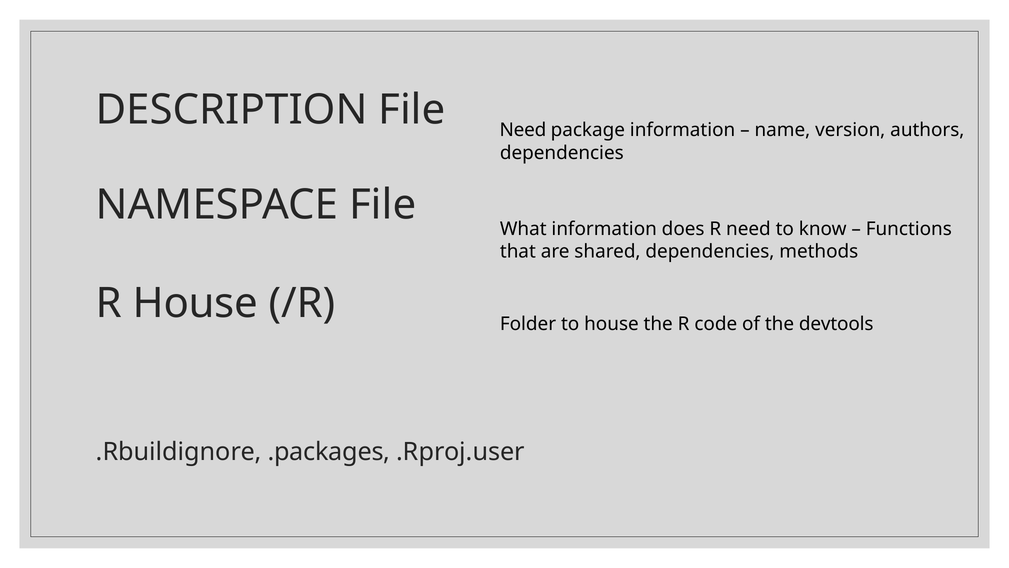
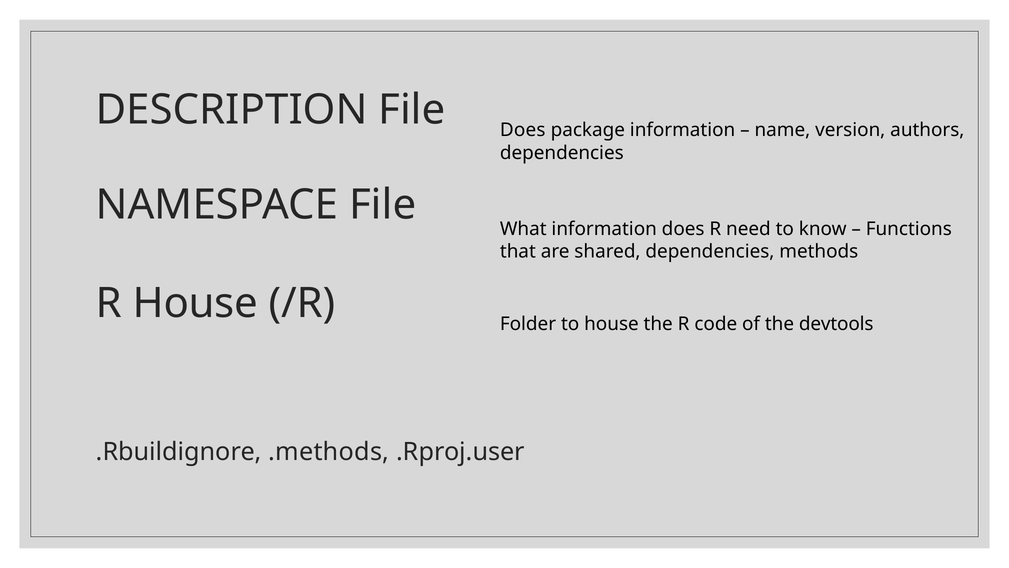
Need at (523, 130): Need -> Does
.packages: .packages -> .methods
